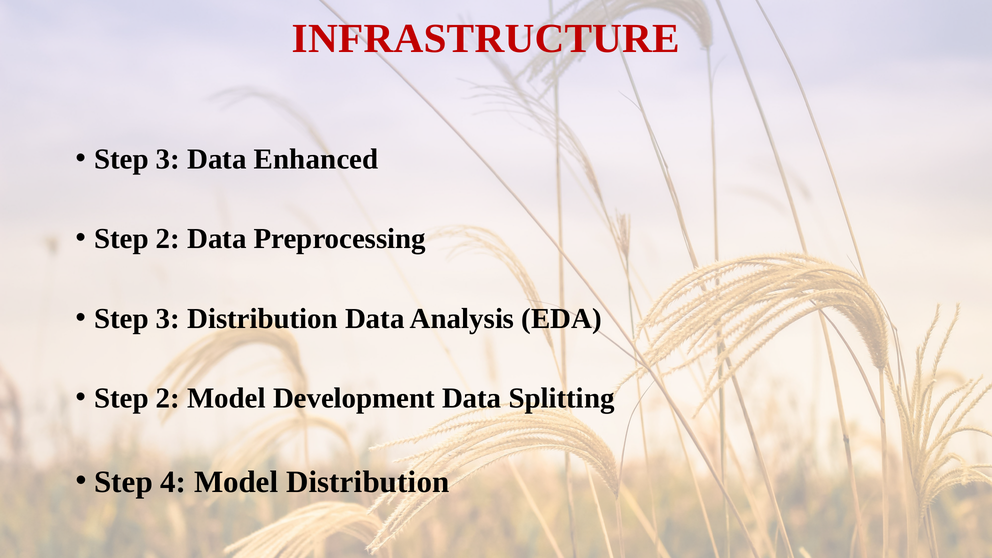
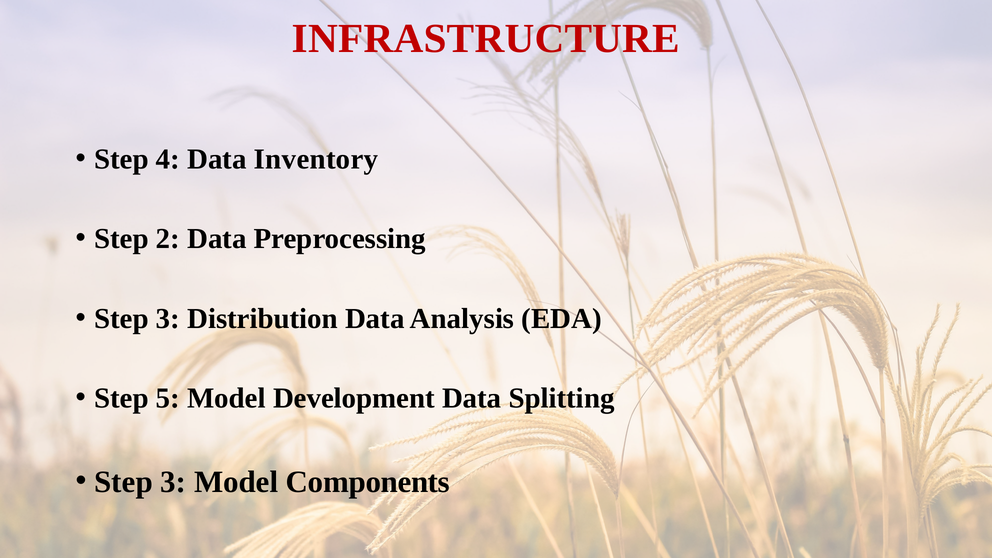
3 at (168, 159): 3 -> 4
Enhanced: Enhanced -> Inventory
2 at (168, 398): 2 -> 5
4 at (173, 482): 4 -> 3
Model Distribution: Distribution -> Components
